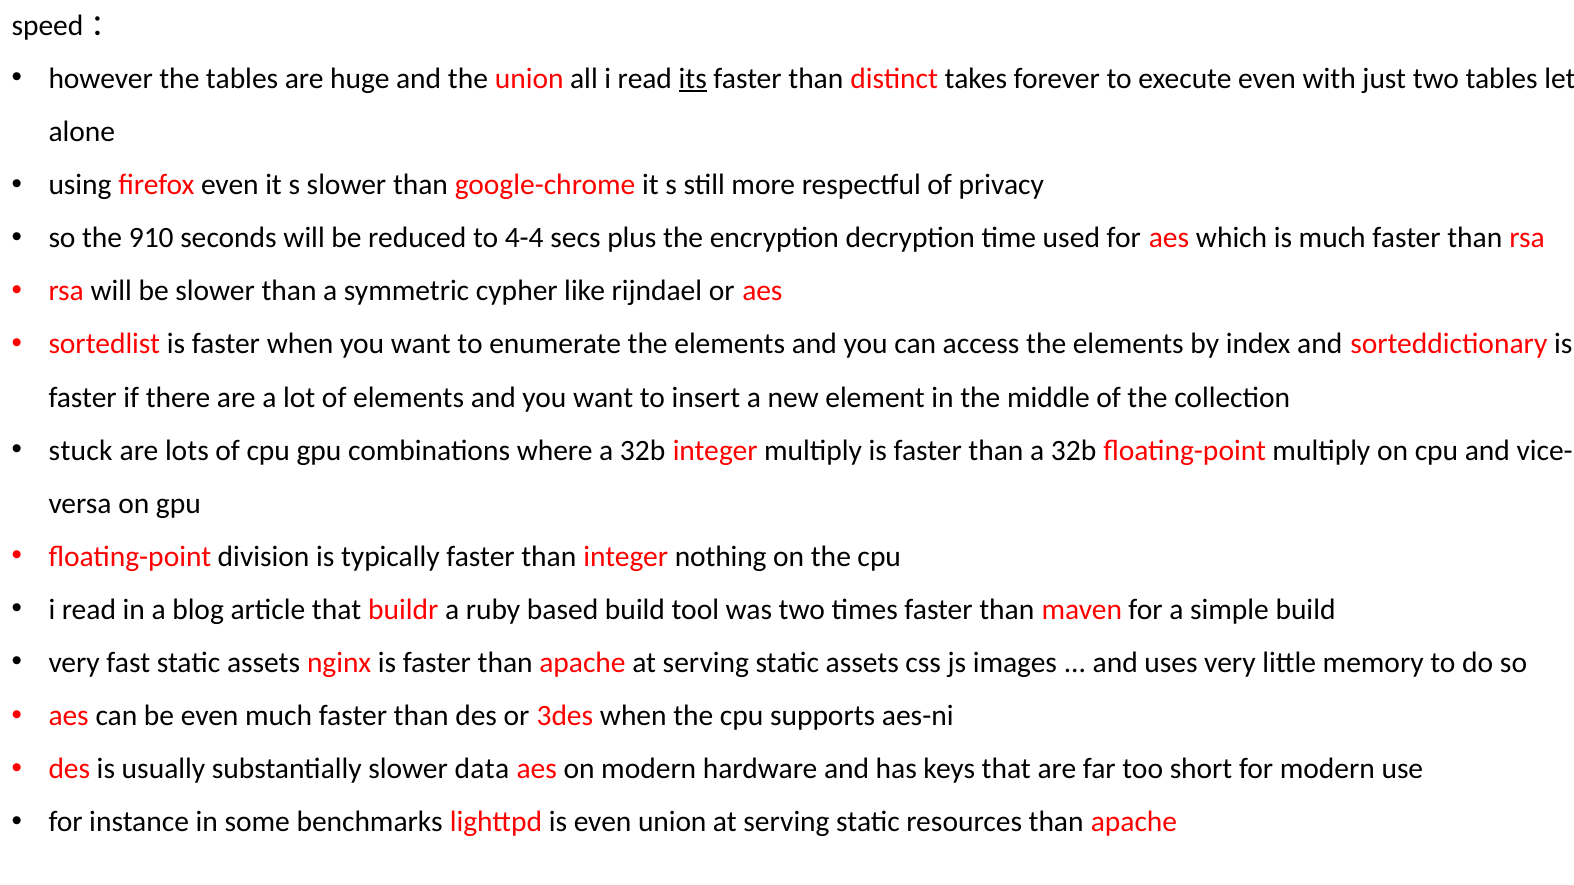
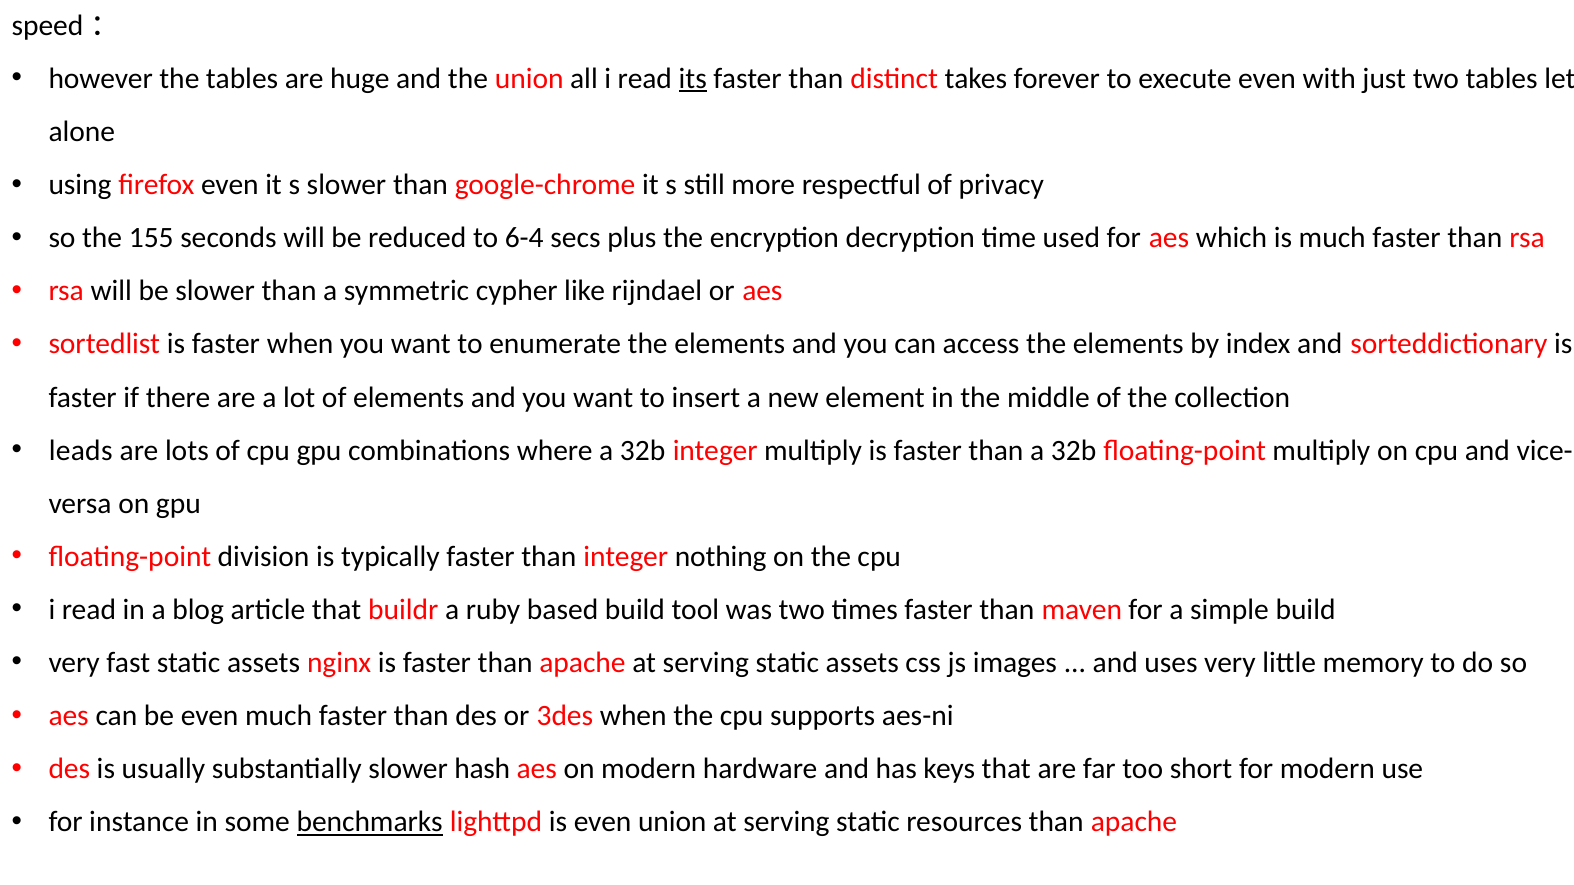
910: 910 -> 155
4-4: 4-4 -> 6-4
stuck: stuck -> leads
data: data -> hash
benchmarks underline: none -> present
